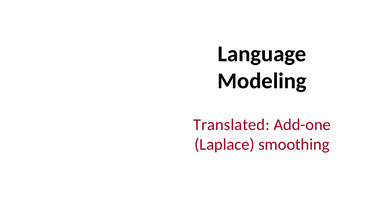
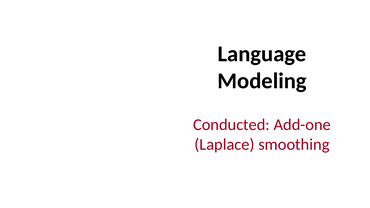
Translated: Translated -> Conducted
